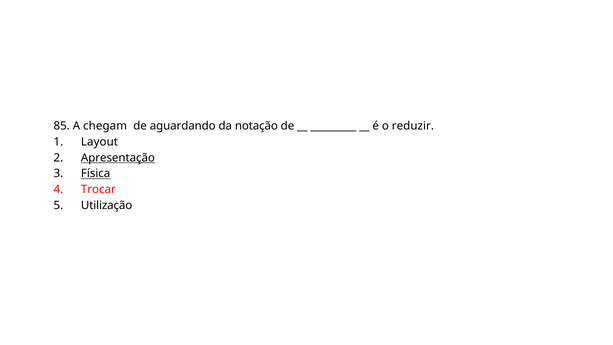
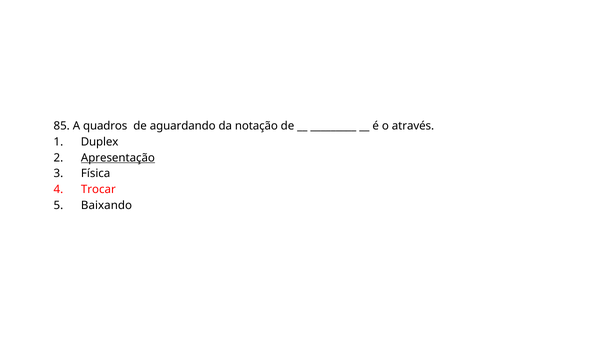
chegam: chegam -> quadros
reduzir: reduzir -> através
Layout: Layout -> Duplex
Física underline: present -> none
Utilização: Utilização -> Baixando
